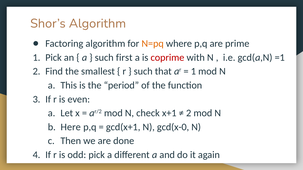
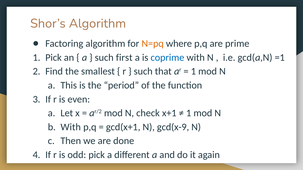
coprime colour: red -> blue
2 at (189, 113): 2 -> 1
Here at (71, 127): Here -> With
gcd(x-0: gcd(x-0 -> gcd(x-9
